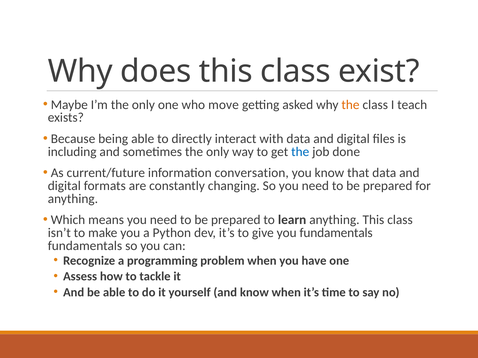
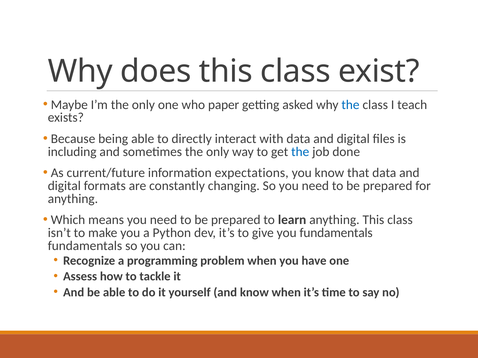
move: move -> paper
the at (350, 105) colour: orange -> blue
conversation: conversation -> expectations
